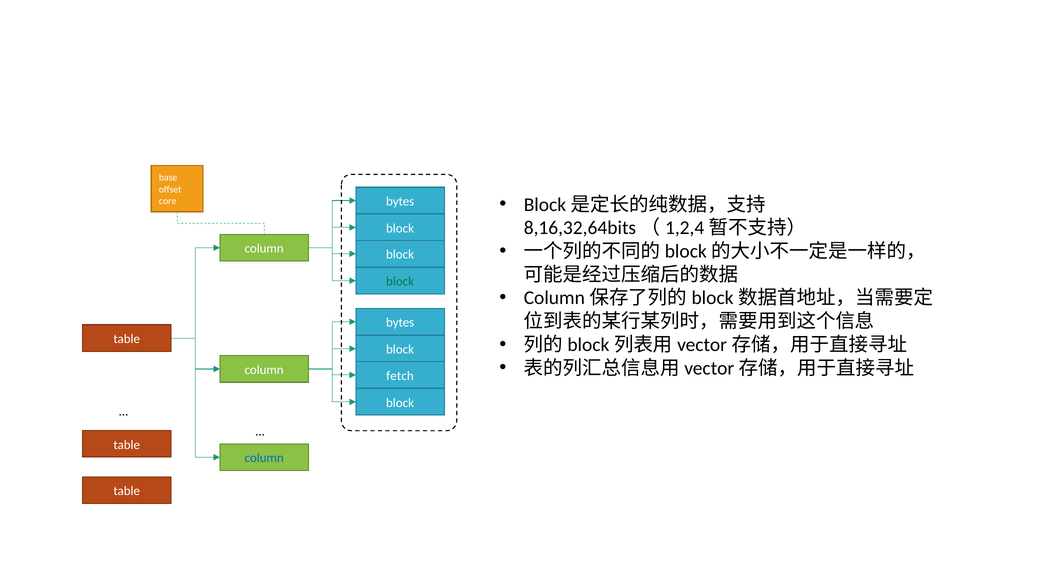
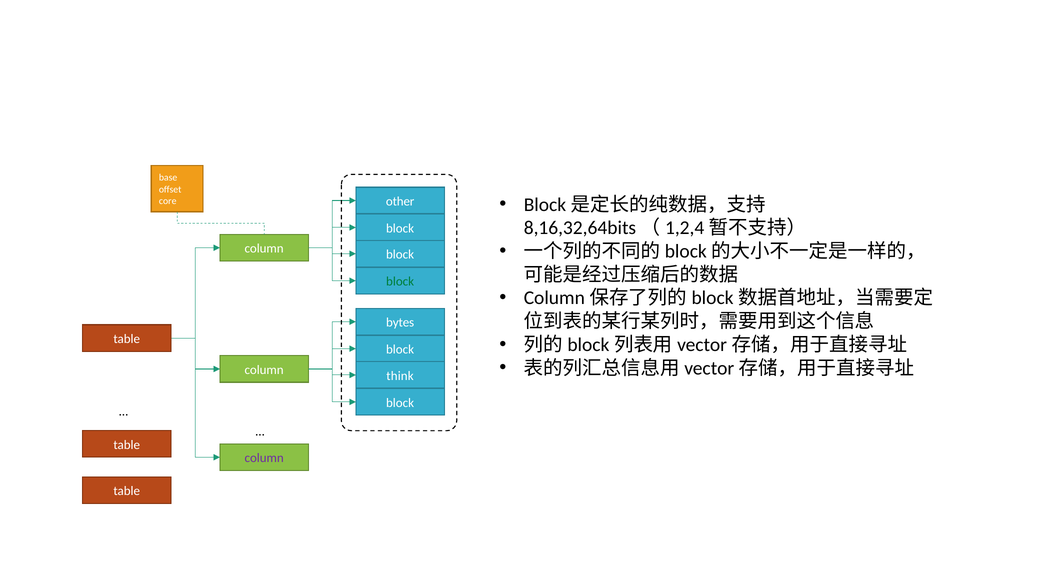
bytes at (400, 202): bytes -> other
fetch: fetch -> think
column at (264, 458) colour: blue -> purple
